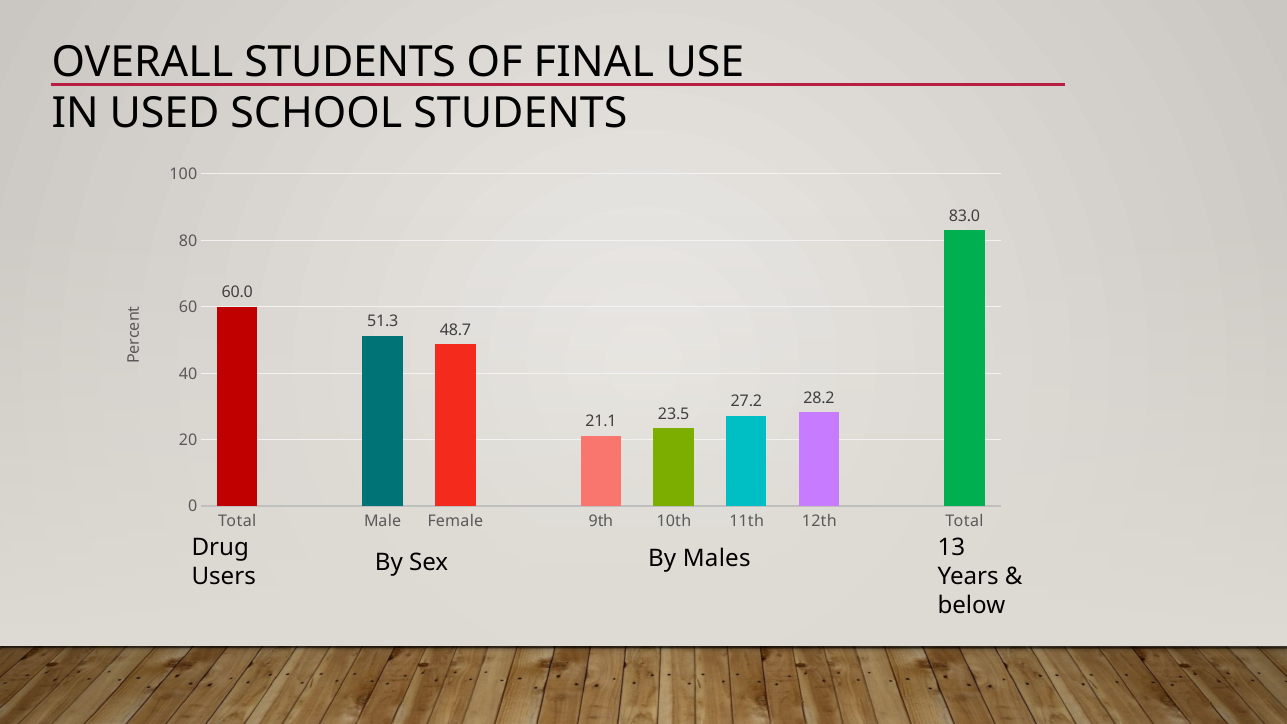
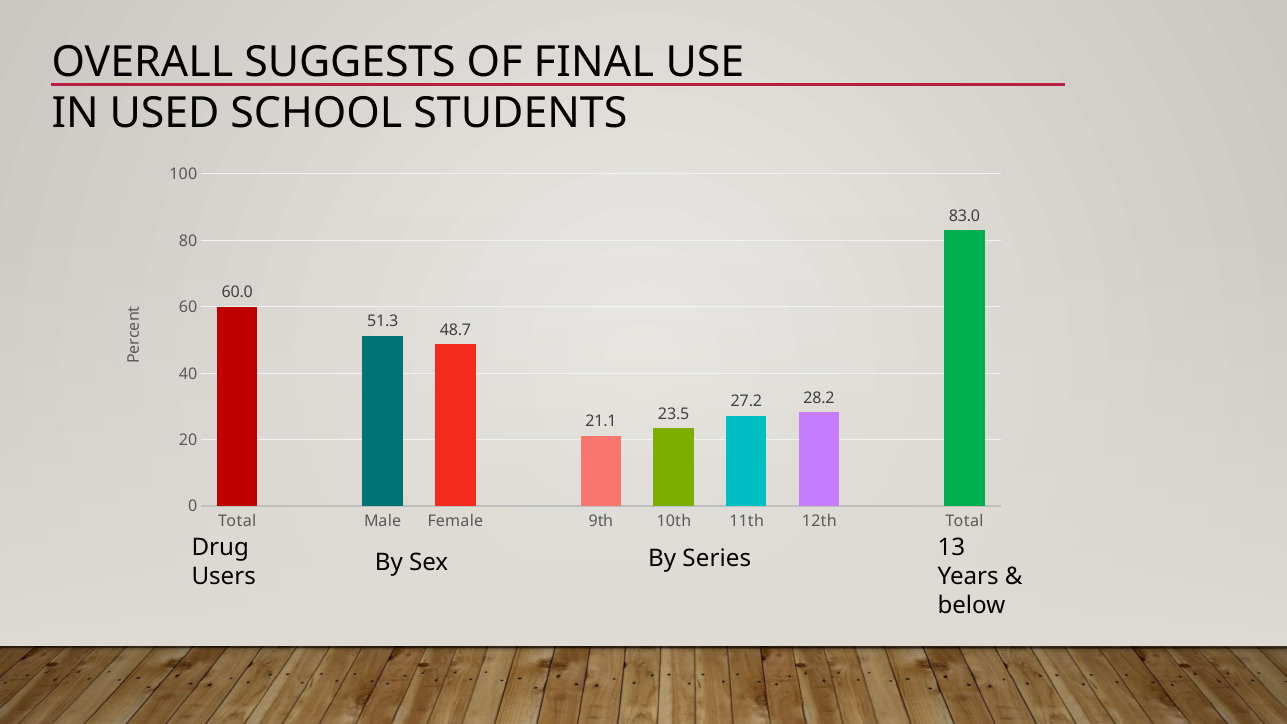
OVERALL STUDENTS: STUDENTS -> SUGGESTS
Males: Males -> Series
